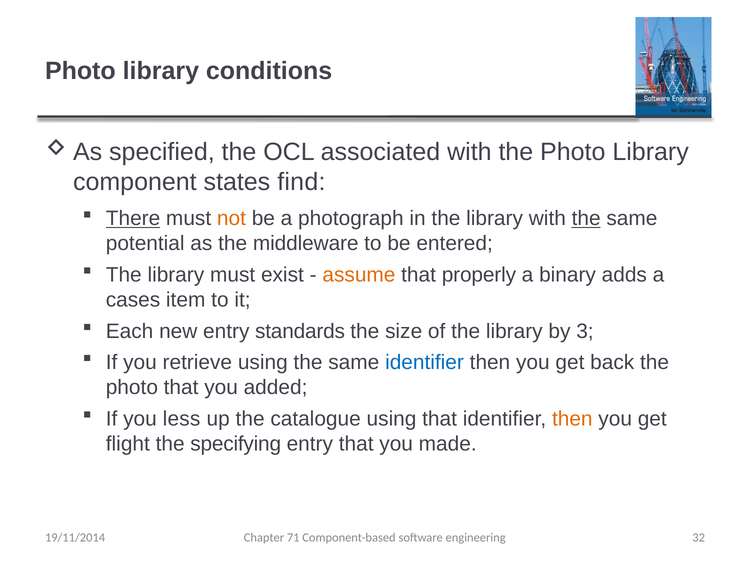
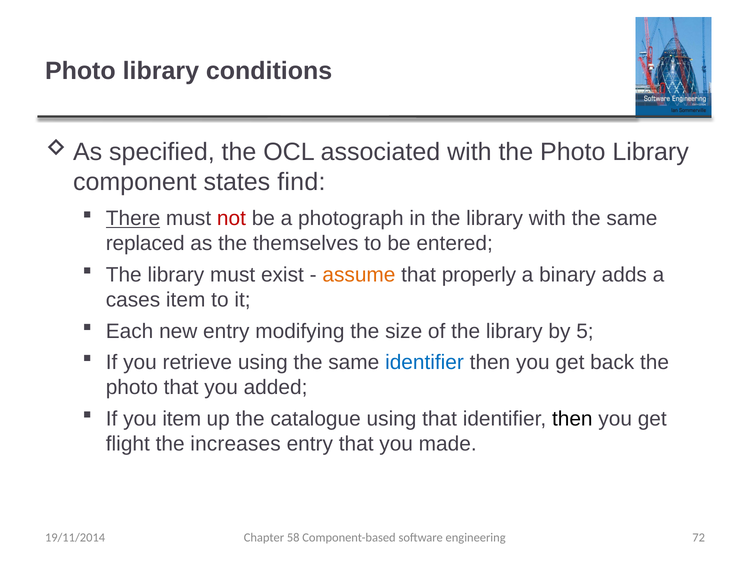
not colour: orange -> red
the at (586, 218) underline: present -> none
potential: potential -> replaced
middleware: middleware -> themselves
standards: standards -> modifying
3: 3 -> 5
you less: less -> item
then at (572, 418) colour: orange -> black
specifying: specifying -> increases
71: 71 -> 58
32: 32 -> 72
